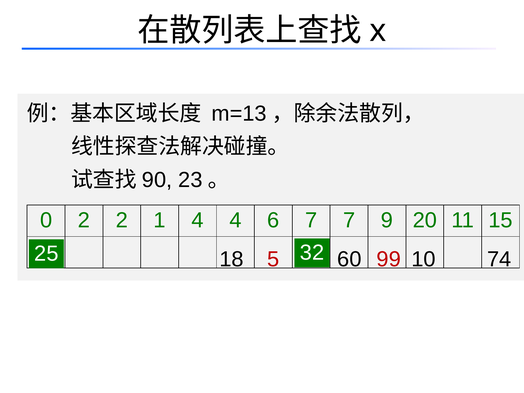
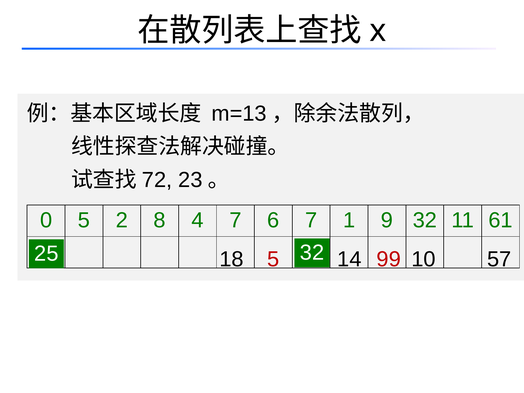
90: 90 -> 72
0 2: 2 -> 5
1: 1 -> 8
4 4: 4 -> 7
7 7: 7 -> 1
9 20: 20 -> 32
15: 15 -> 61
60: 60 -> 14
74: 74 -> 57
